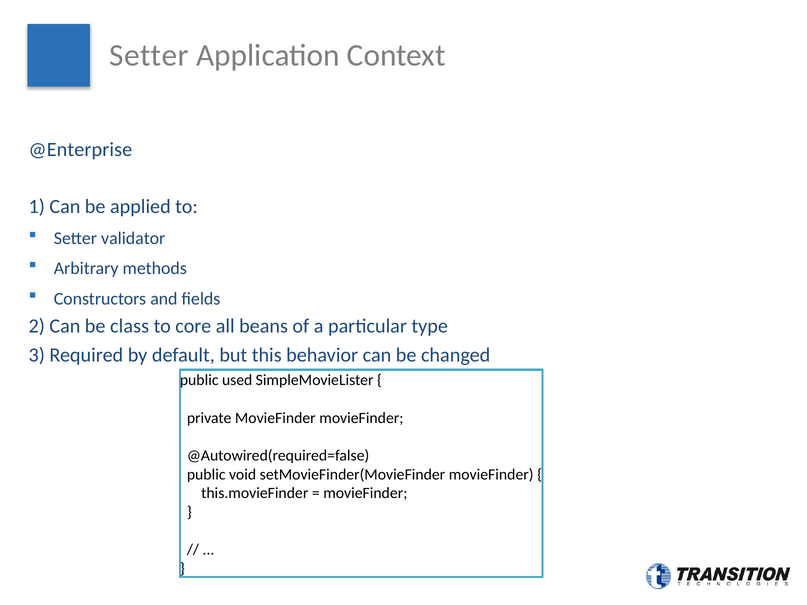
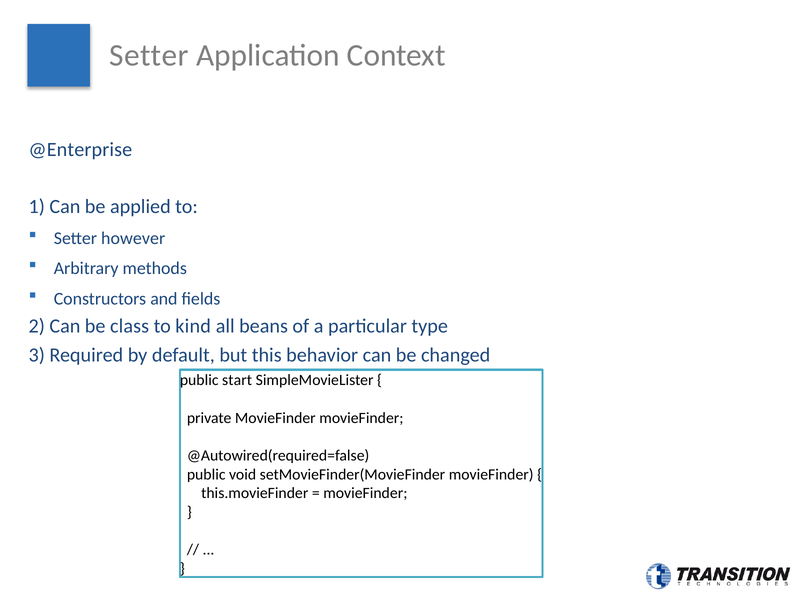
validator: validator -> however
core: core -> kind
used: used -> start
